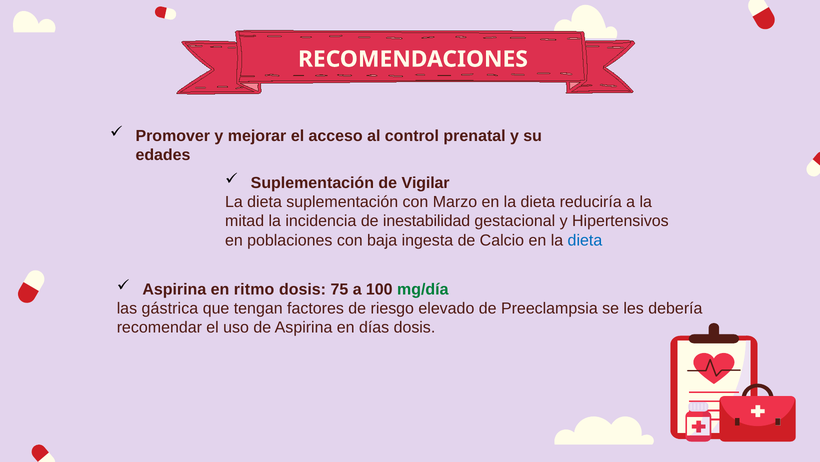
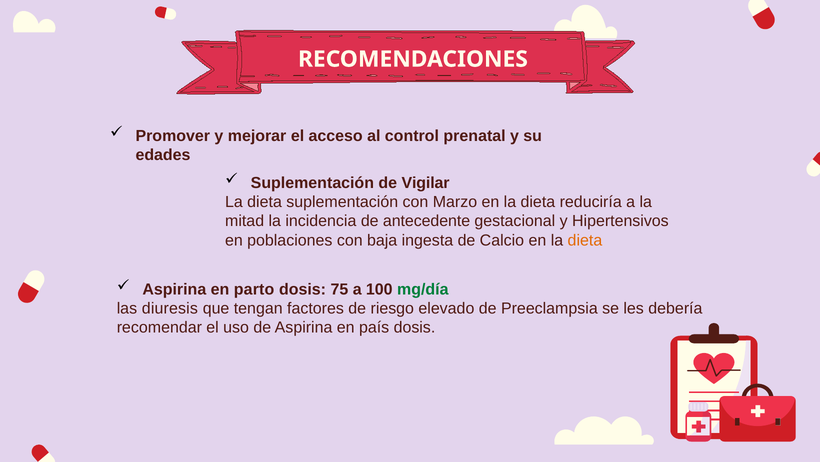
inestabilidad: inestabilidad -> antecedente
dieta at (585, 240) colour: blue -> orange
ritmo: ritmo -> parto
gástrica: gástrica -> diuresis
días: días -> país
